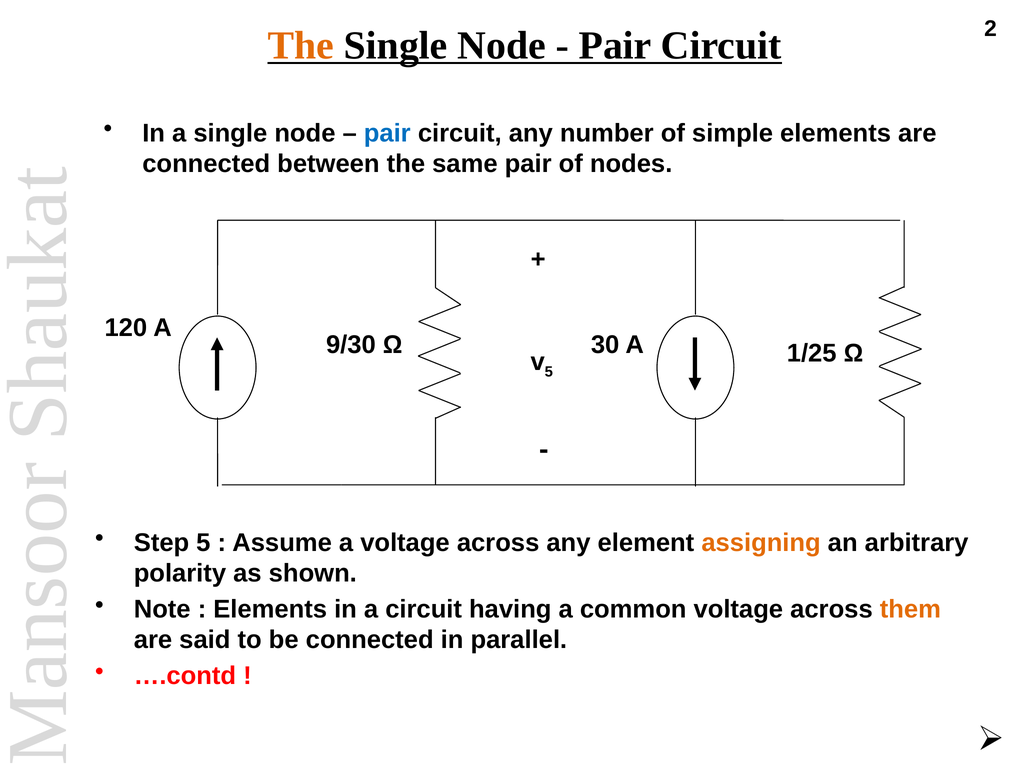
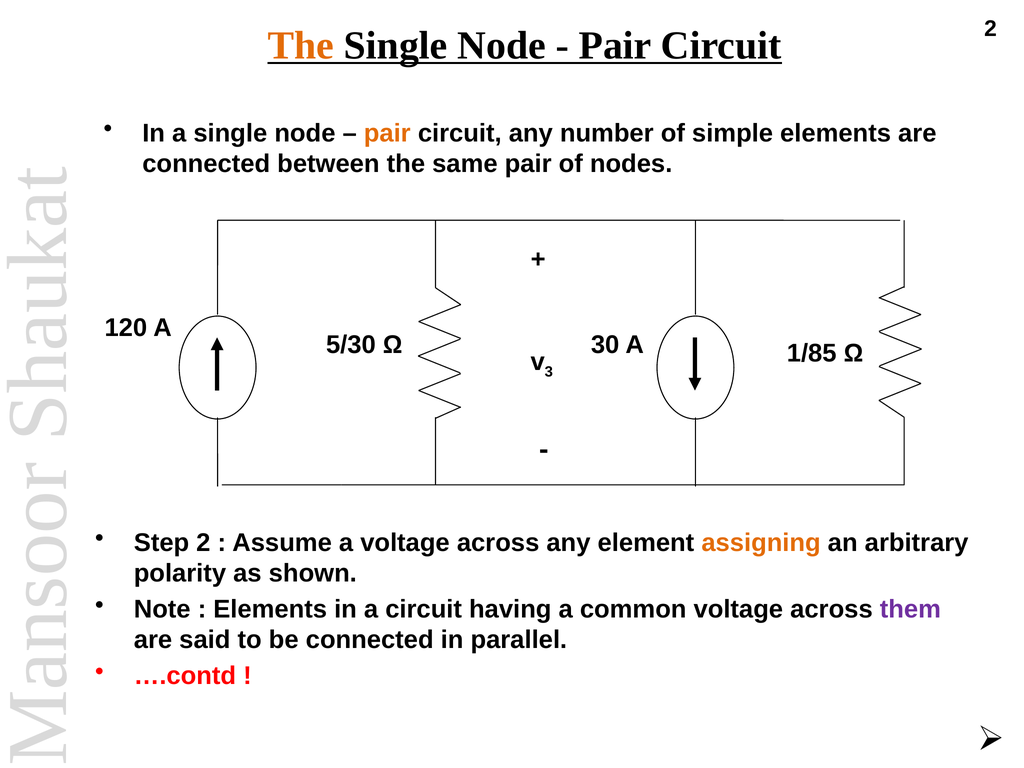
pair at (387, 133) colour: blue -> orange
9/30: 9/30 -> 5/30
1/25: 1/25 -> 1/85
5 at (549, 372): 5 -> 3
Step 5: 5 -> 2
them colour: orange -> purple
